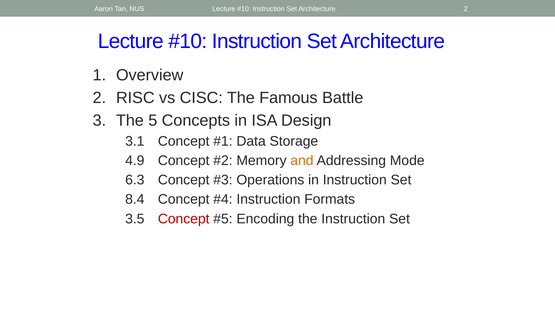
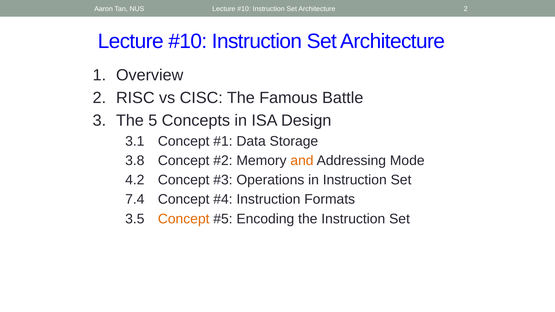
4.9: 4.9 -> 3.8
6.3: 6.3 -> 4.2
8.4: 8.4 -> 7.4
Concept at (184, 219) colour: red -> orange
